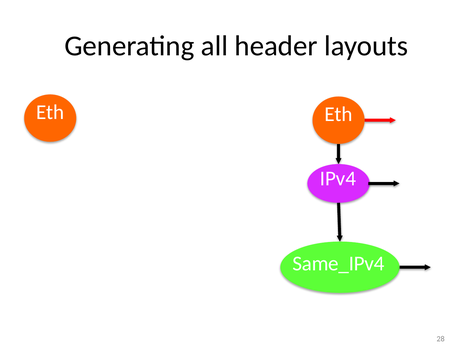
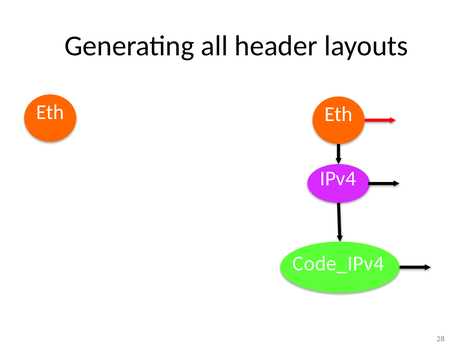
Same_IPv4: Same_IPv4 -> Code_IPv4
